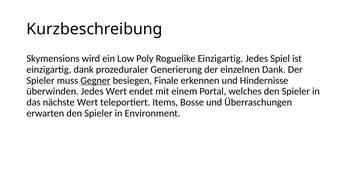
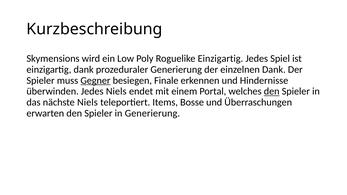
Jedes Wert: Wert -> Niels
den at (272, 91) underline: none -> present
nächste Wert: Wert -> Niels
in Environment: Environment -> Generierung
